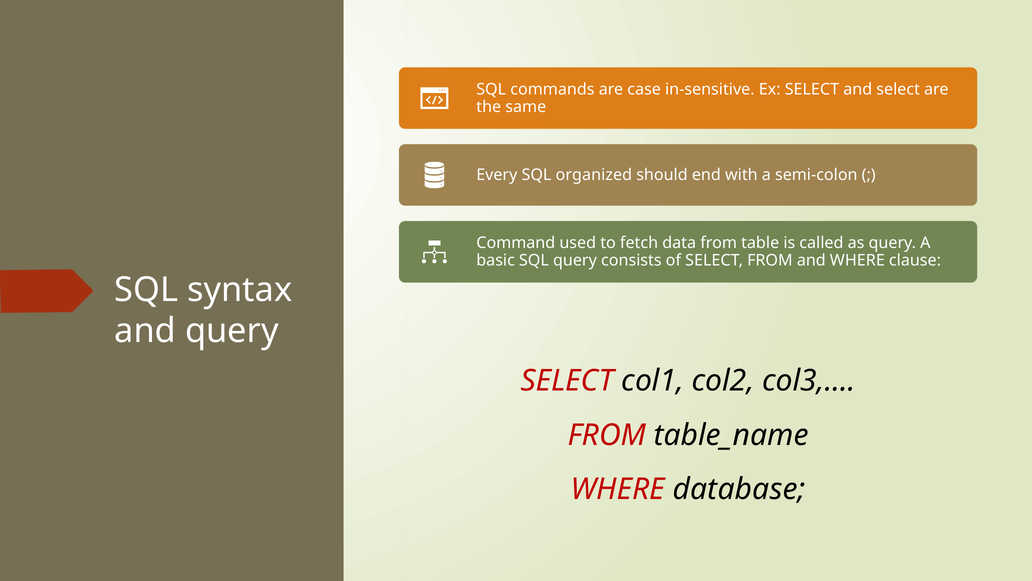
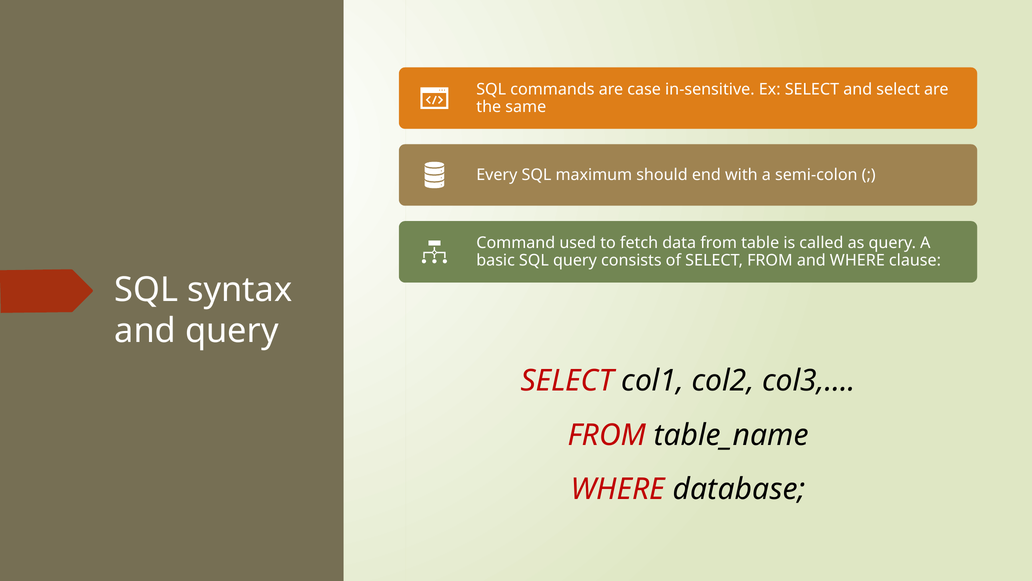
organized: organized -> maximum
